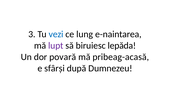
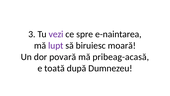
vezi colour: blue -> purple
lung: lung -> spre
lepăda: lepăda -> moară
sfârși: sfârși -> toată
